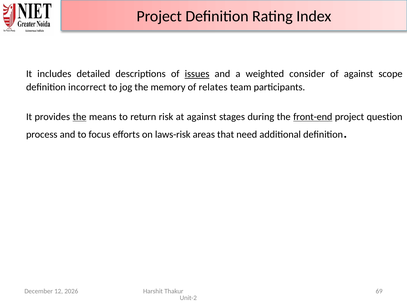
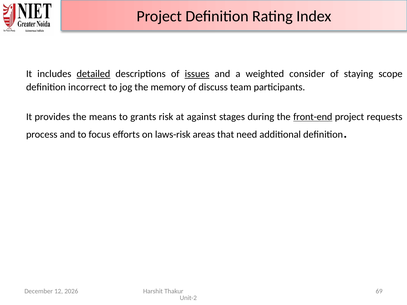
detailed underline: none -> present
of against: against -> staying
relates: relates -> discuss
the at (80, 117) underline: present -> none
return: return -> grants
question: question -> requests
